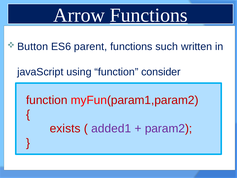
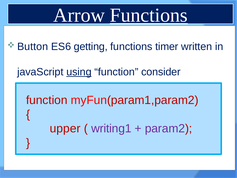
parent: parent -> getting
such: such -> timer
using underline: none -> present
exists: exists -> upper
added1: added1 -> writing1
